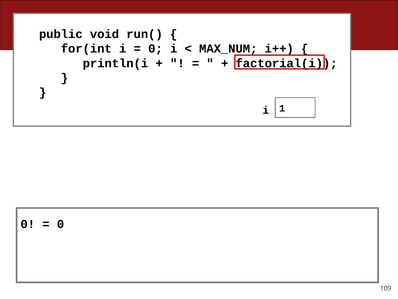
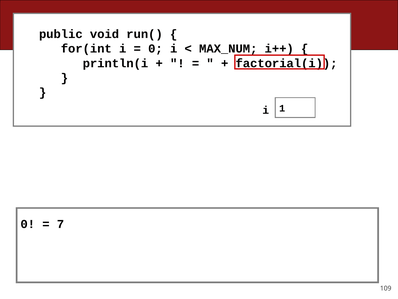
0 at (61, 224): 0 -> 7
